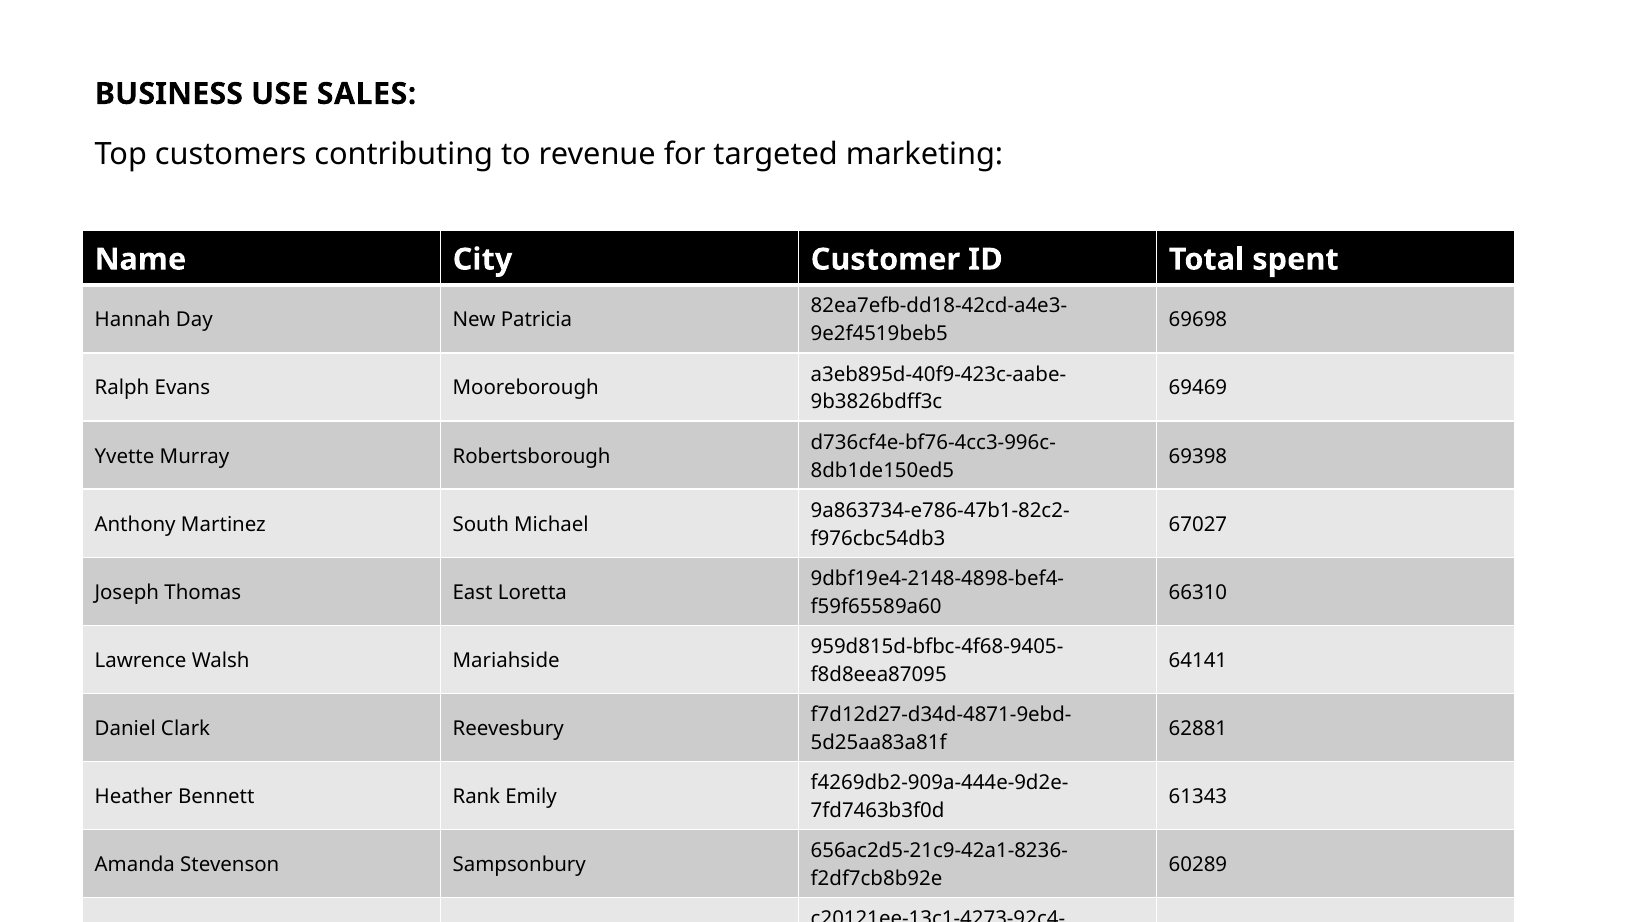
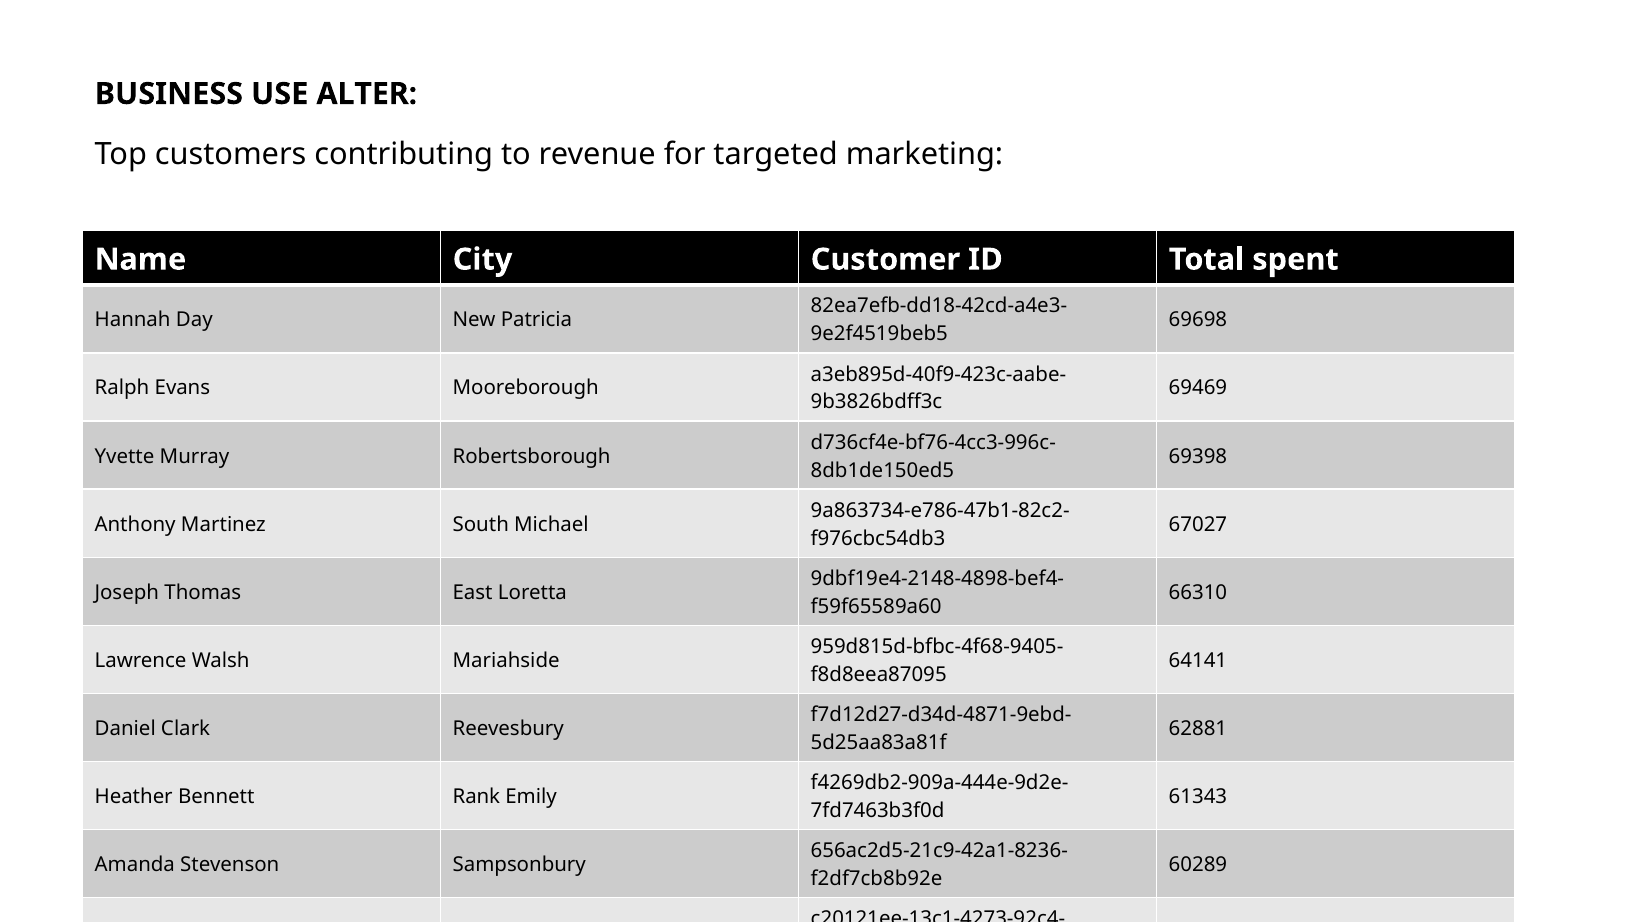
SALES: SALES -> ALTER
